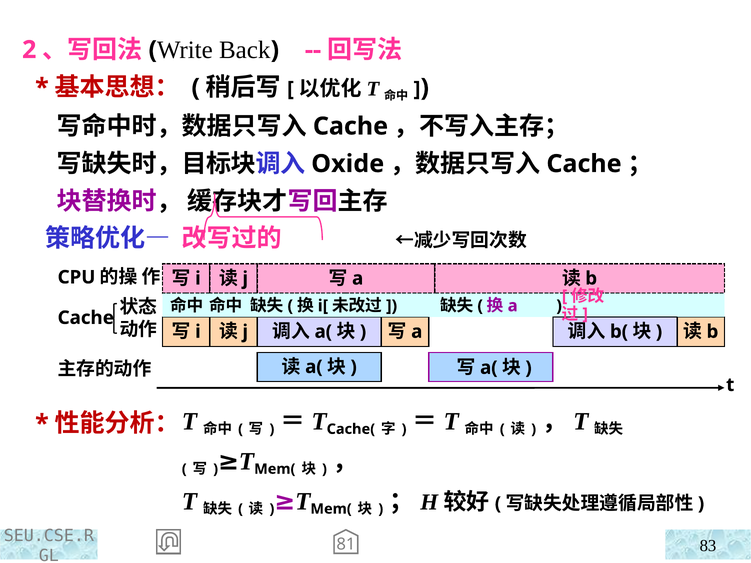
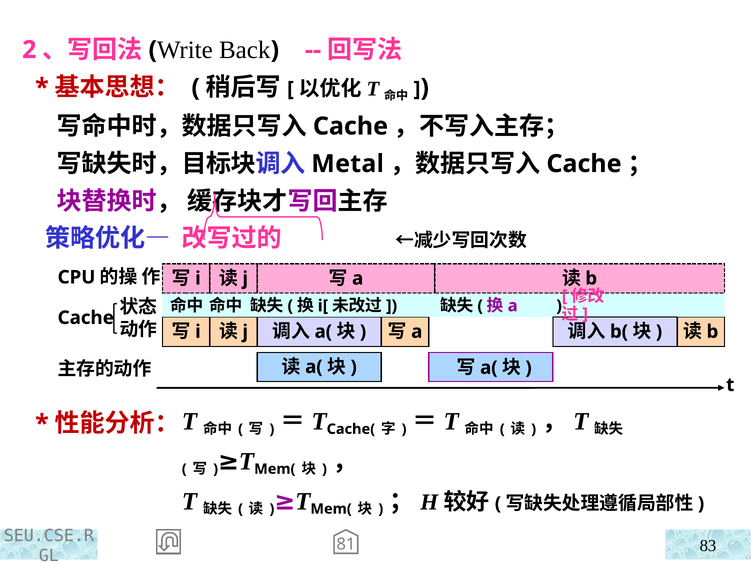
Oxide: Oxide -> Metal
